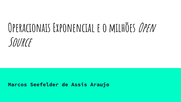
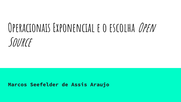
milhões: milhões -> escolha
